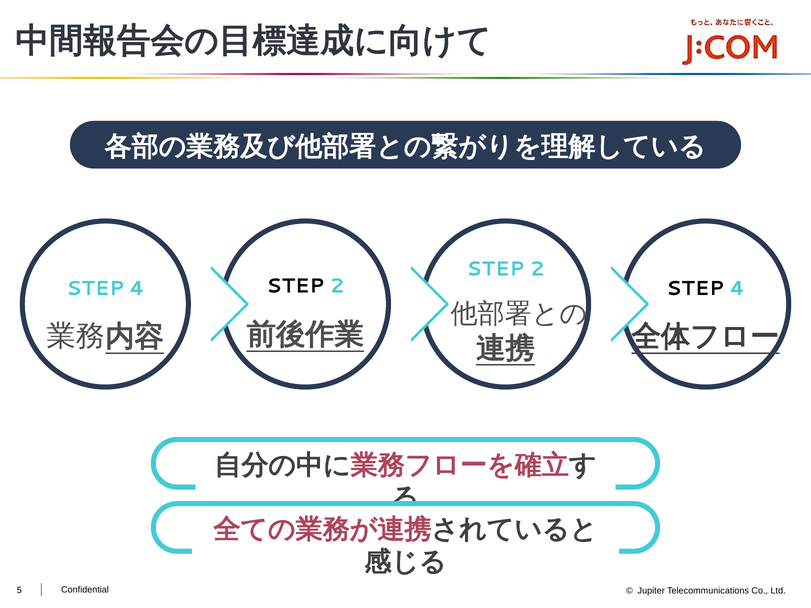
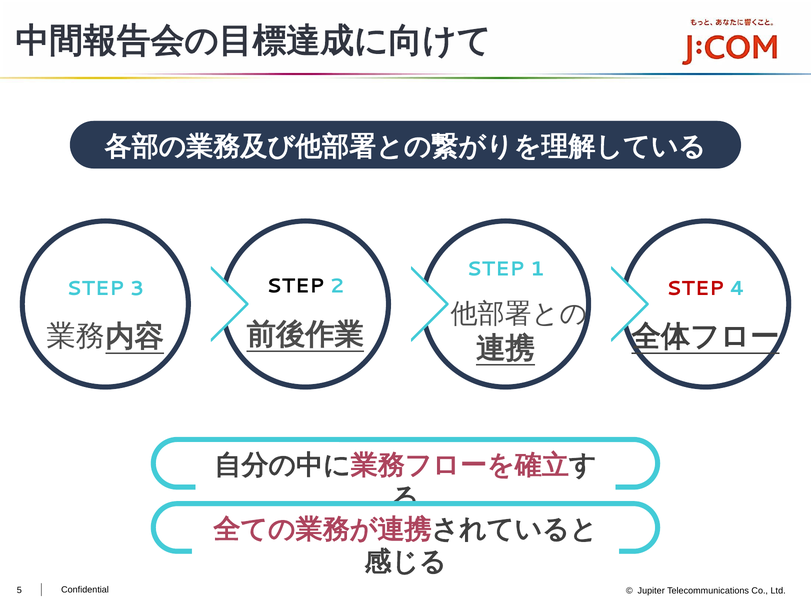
2 at (537, 269): 2 -> 1
4 at (137, 288): 4 -> 3
STEP at (695, 288) colour: black -> red
